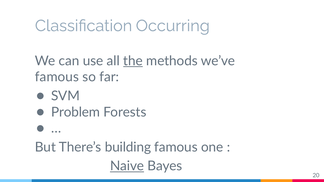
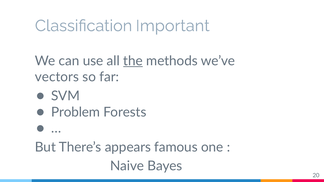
Occurring: Occurring -> Important
famous at (57, 77): famous -> vectors
building: building -> appears
Naive underline: present -> none
